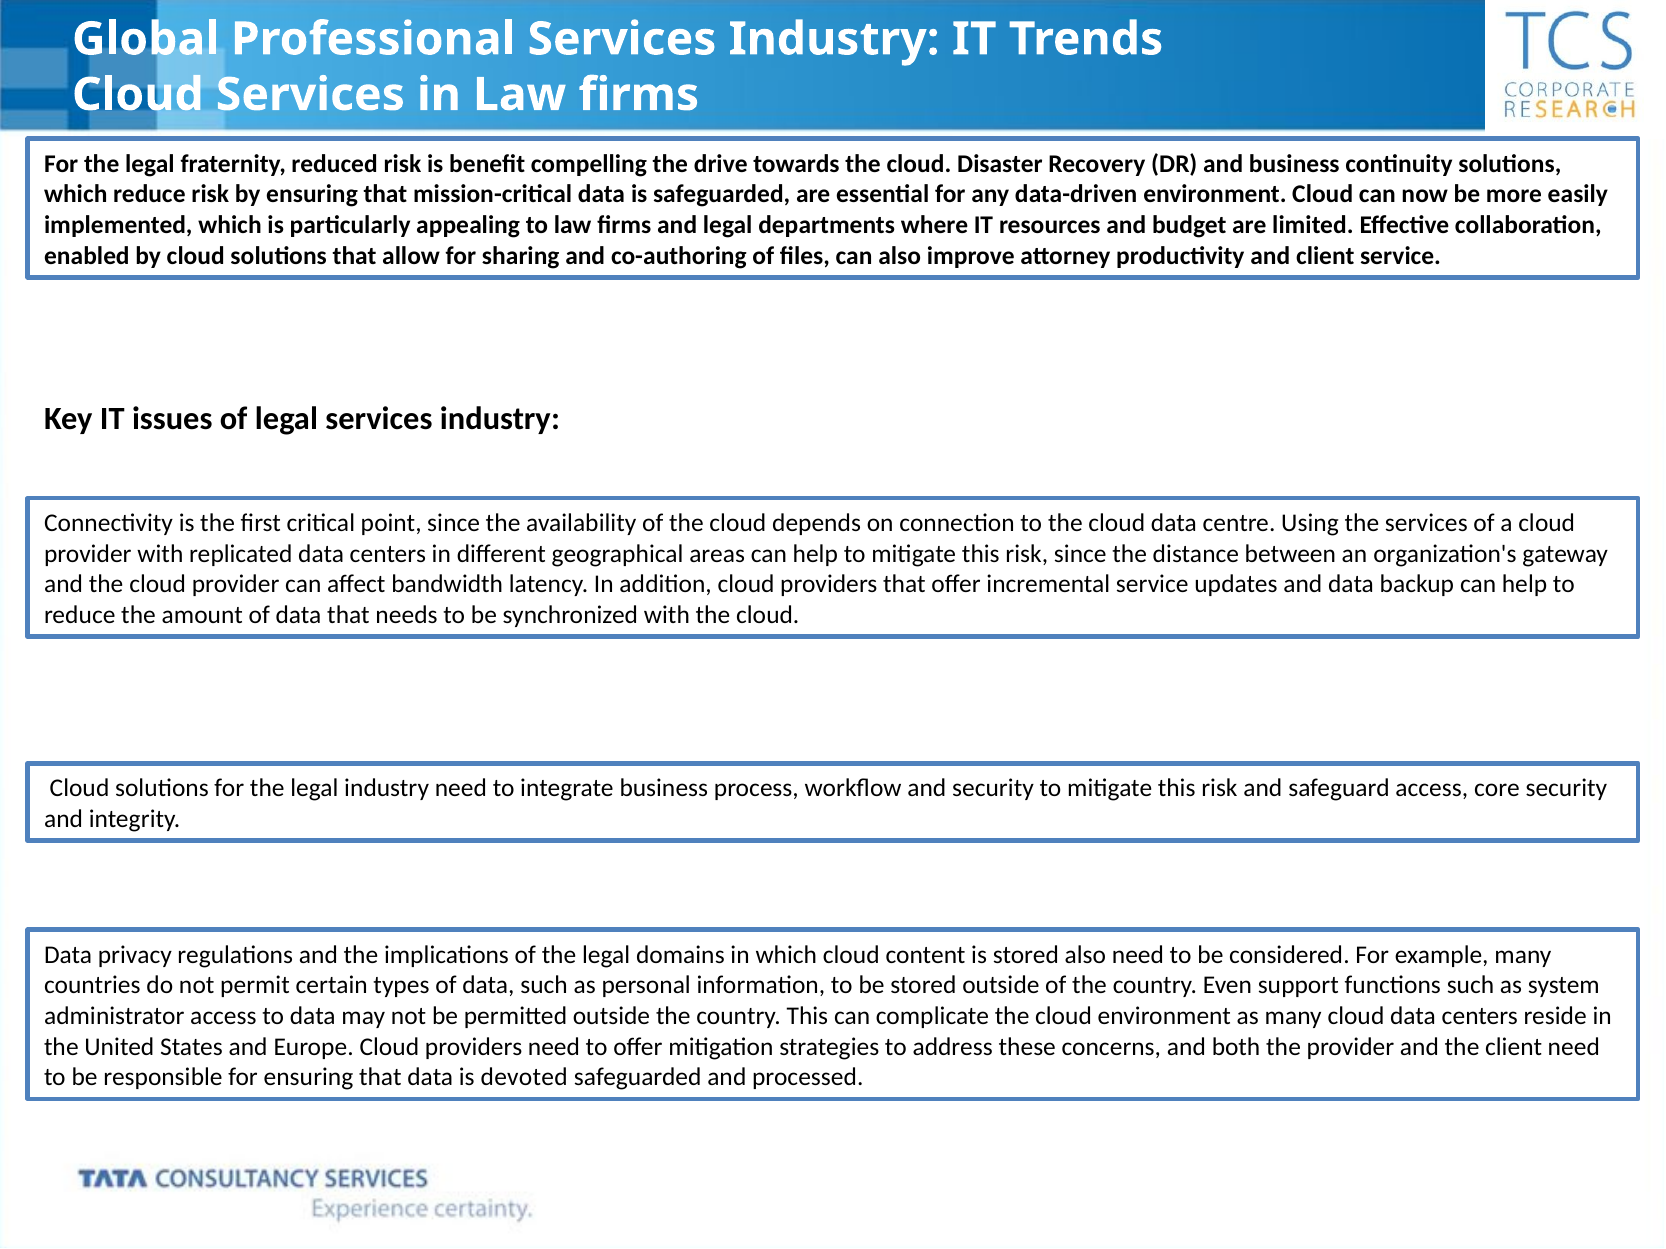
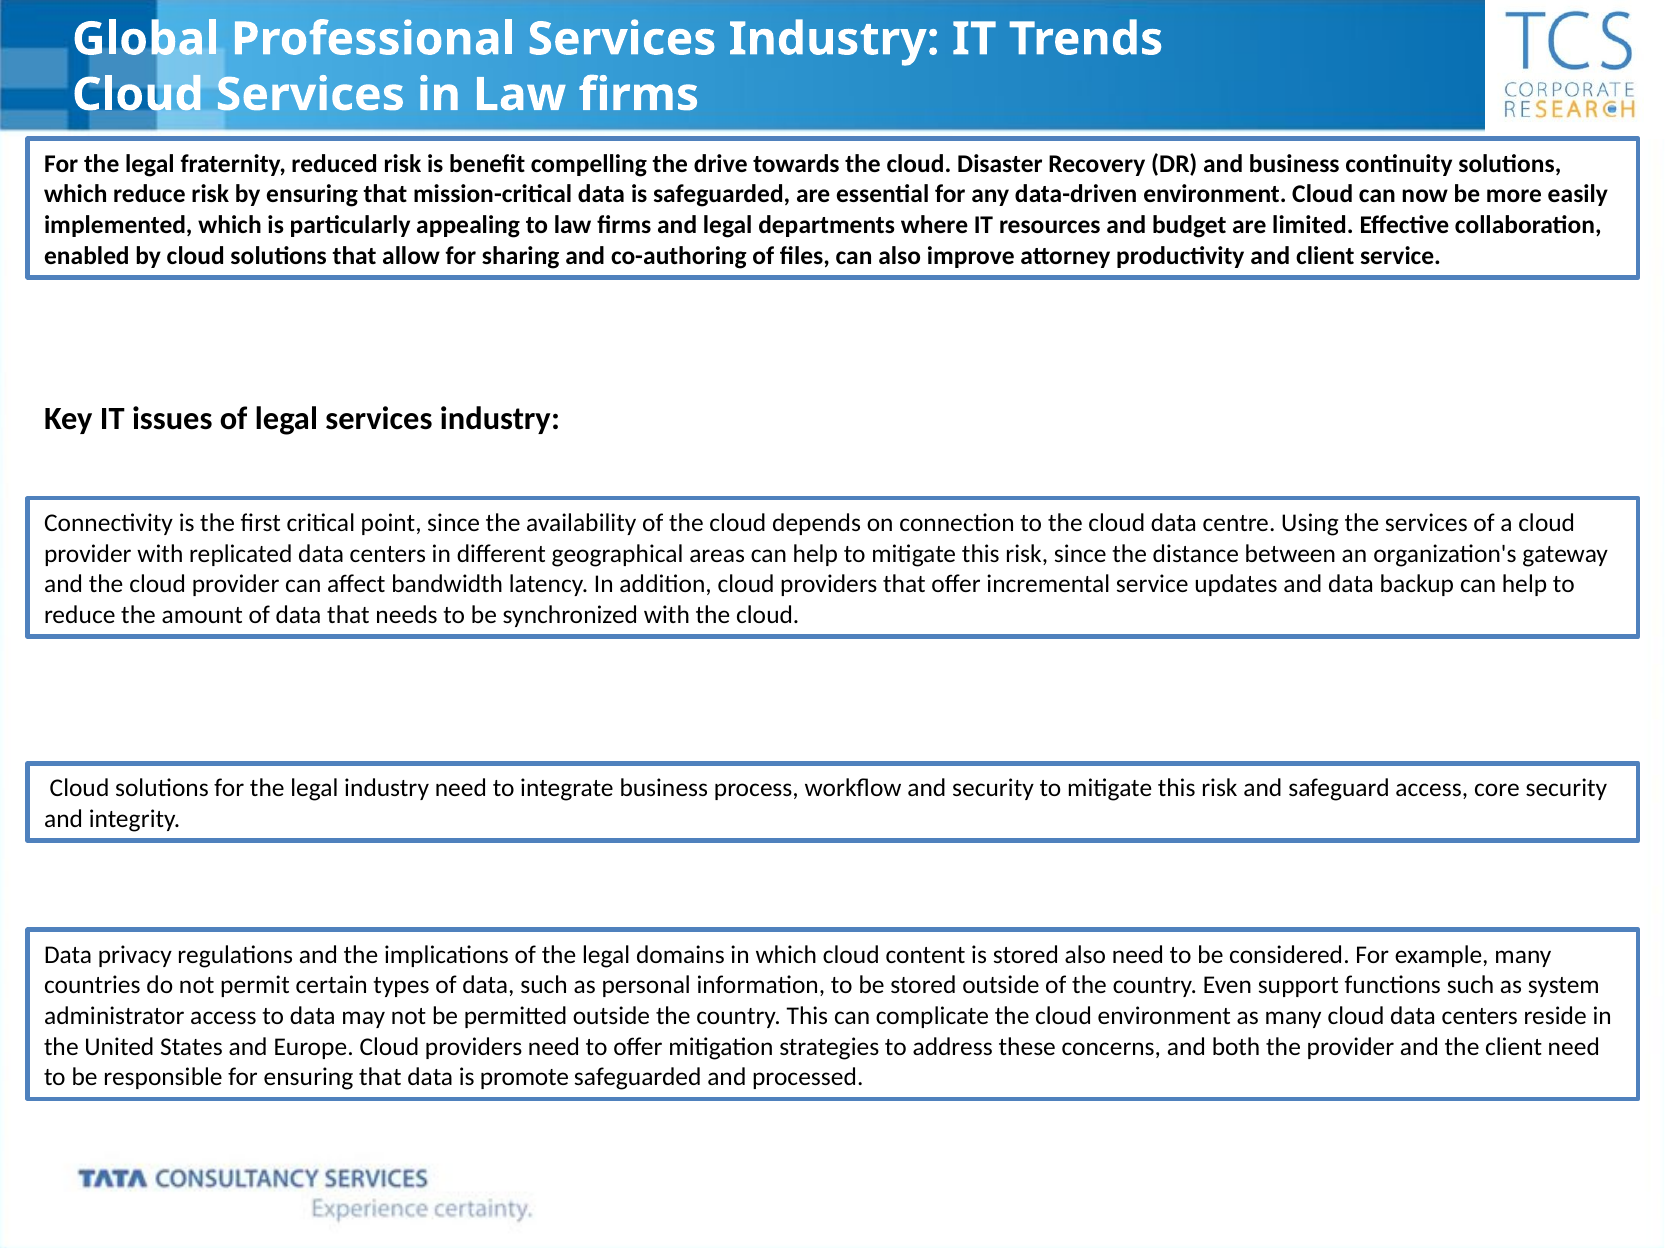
devoted: devoted -> promote
